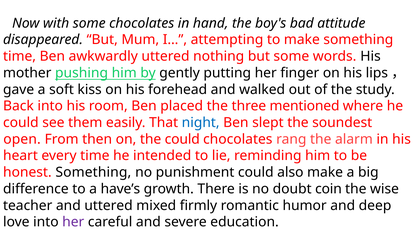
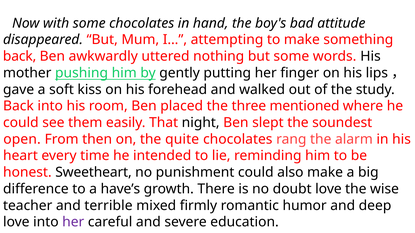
time at (20, 56): time -> back
night colour: blue -> black
the could: could -> quite
honest Something: Something -> Sweetheart
doubt coin: coin -> love
and uttered: uttered -> terrible
